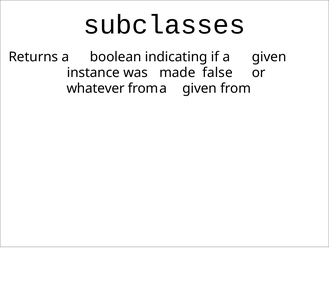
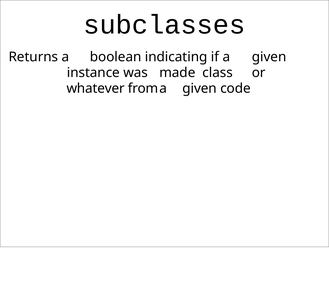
false: false -> class
from: from -> code
